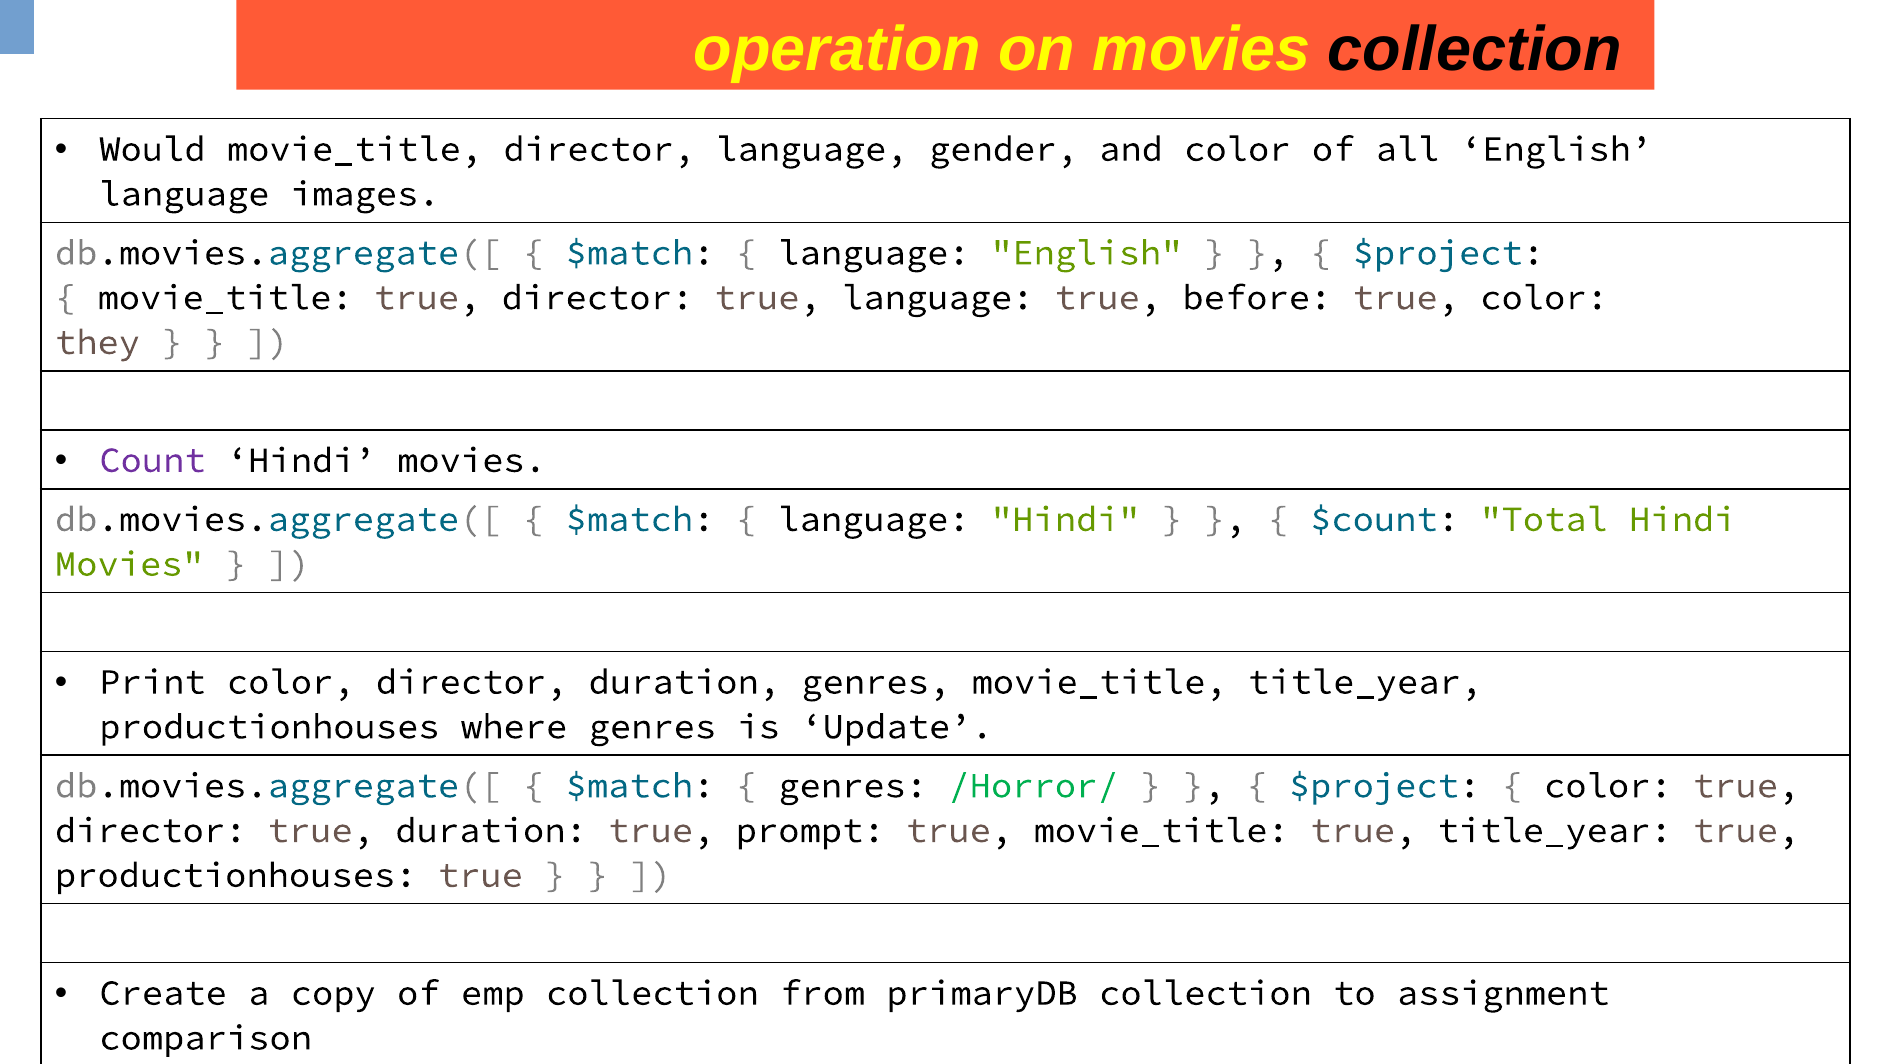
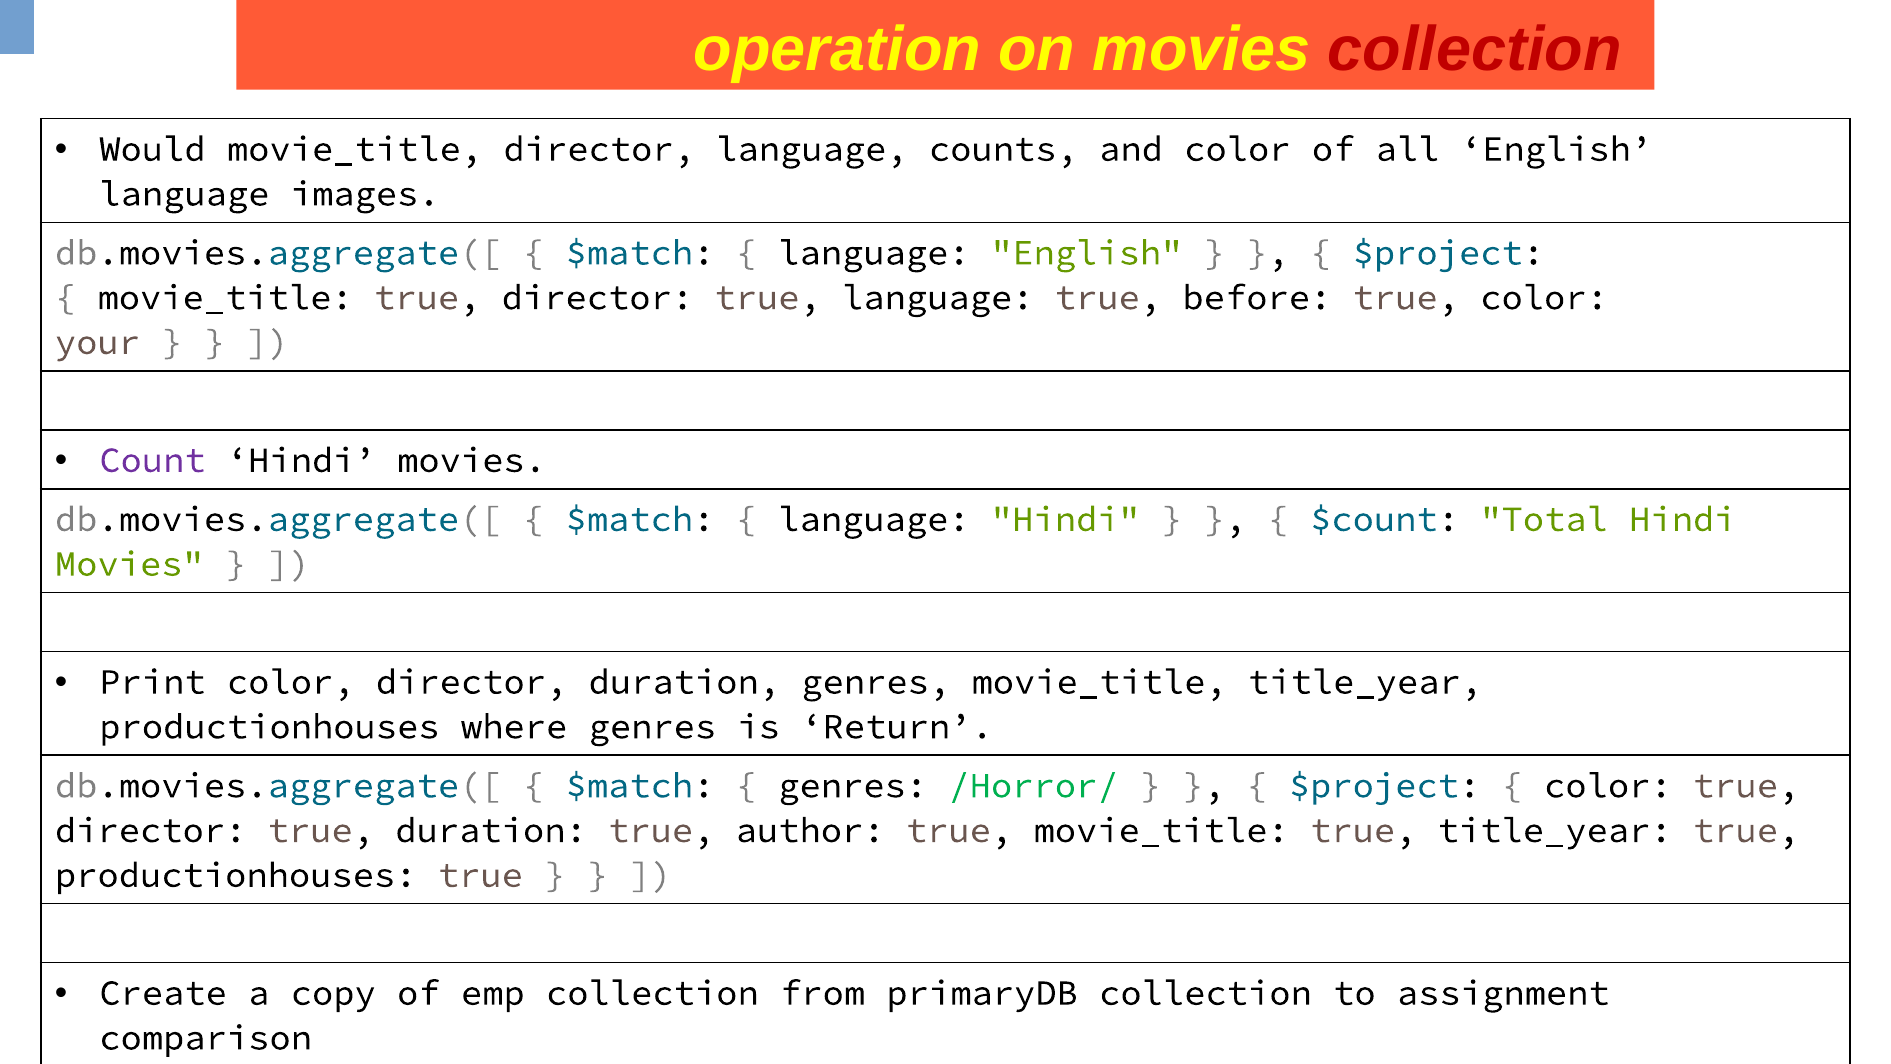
collection at (1475, 49) colour: black -> red
gender: gender -> counts
they: they -> your
Update: Update -> Return
prompt: prompt -> author
